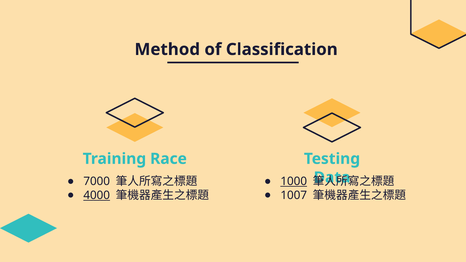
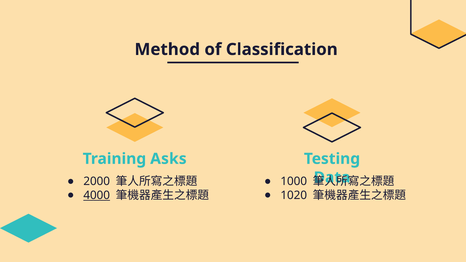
Race: Race -> Asks
7000: 7000 -> 2000
1000 underline: present -> none
1007: 1007 -> 1020
